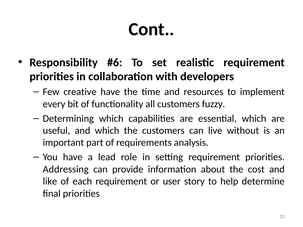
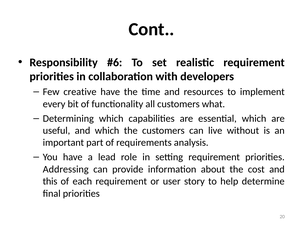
fuzzy: fuzzy -> what
like: like -> this
